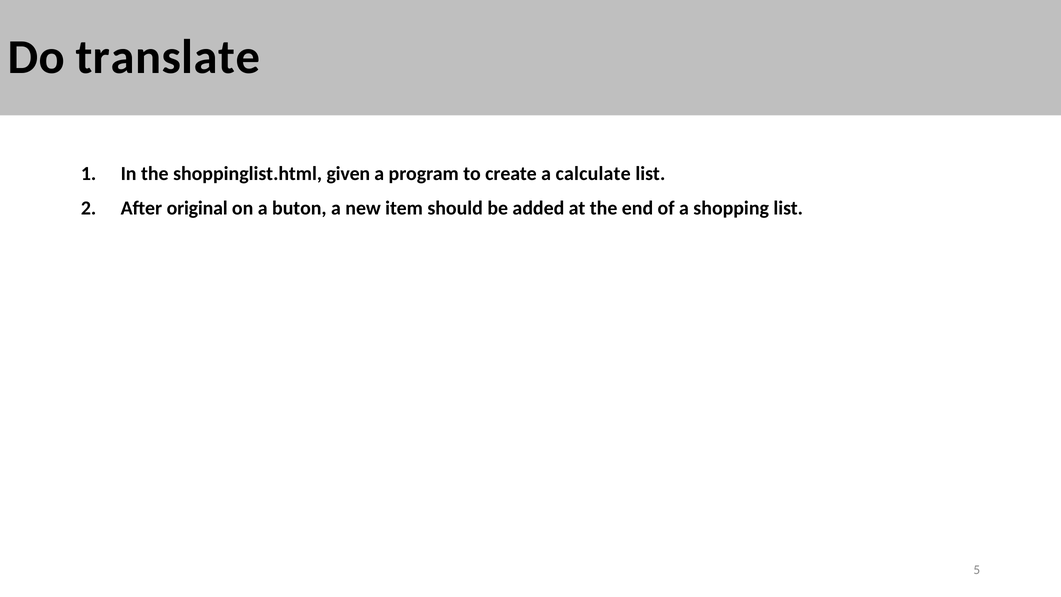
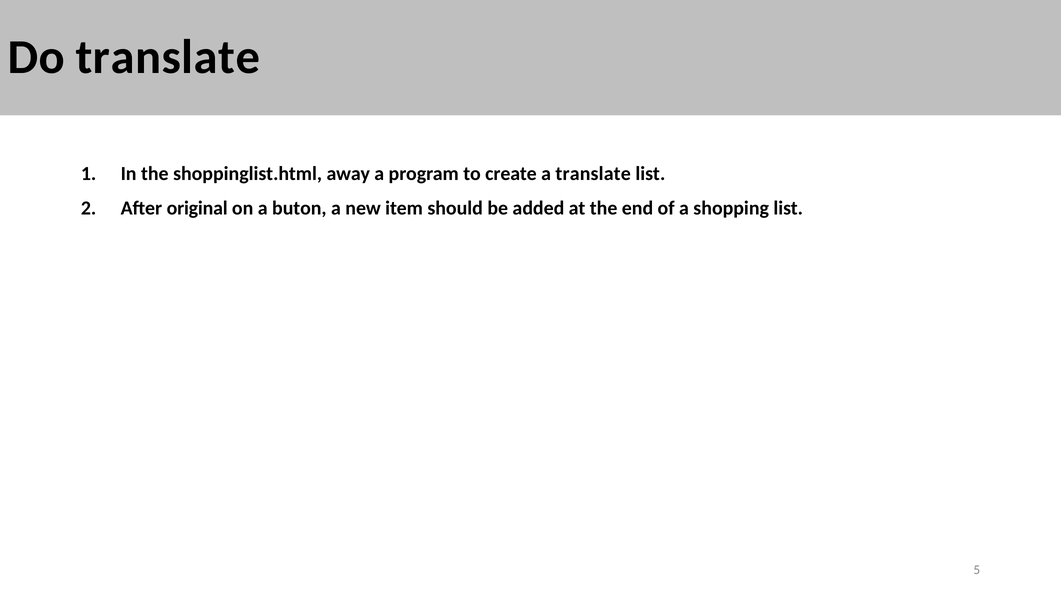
given: given -> away
a calculate: calculate -> translate
